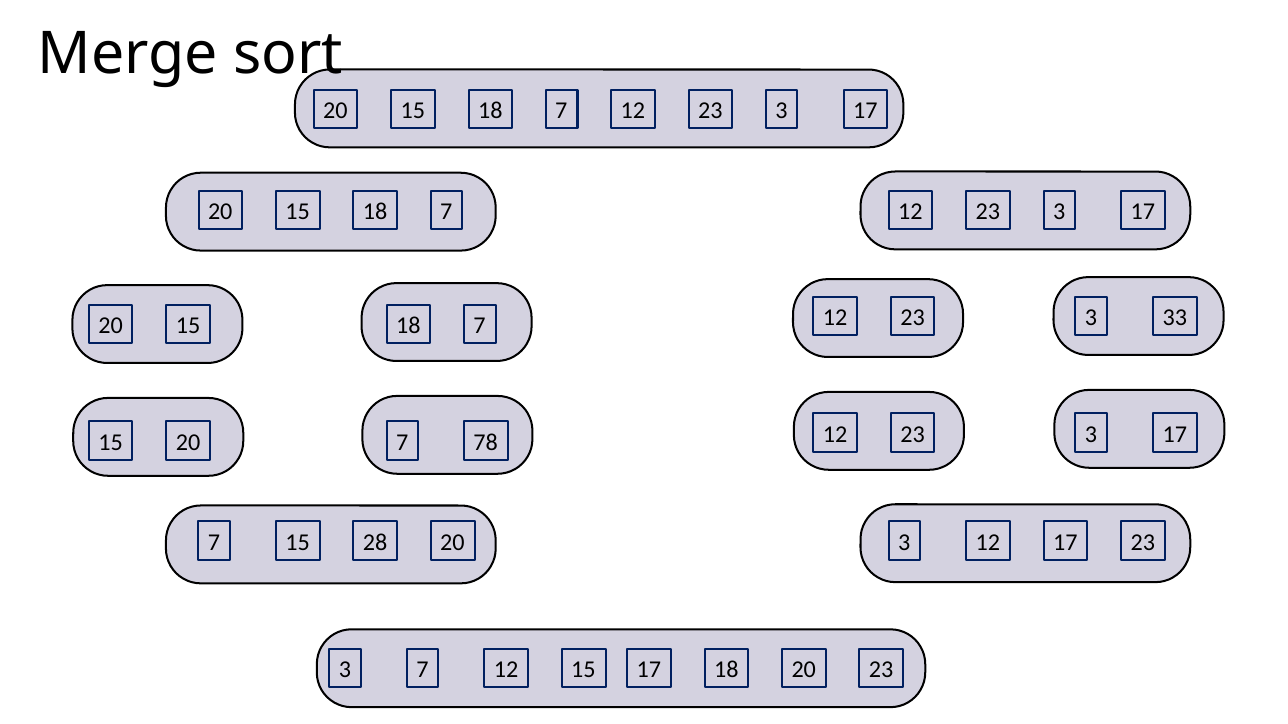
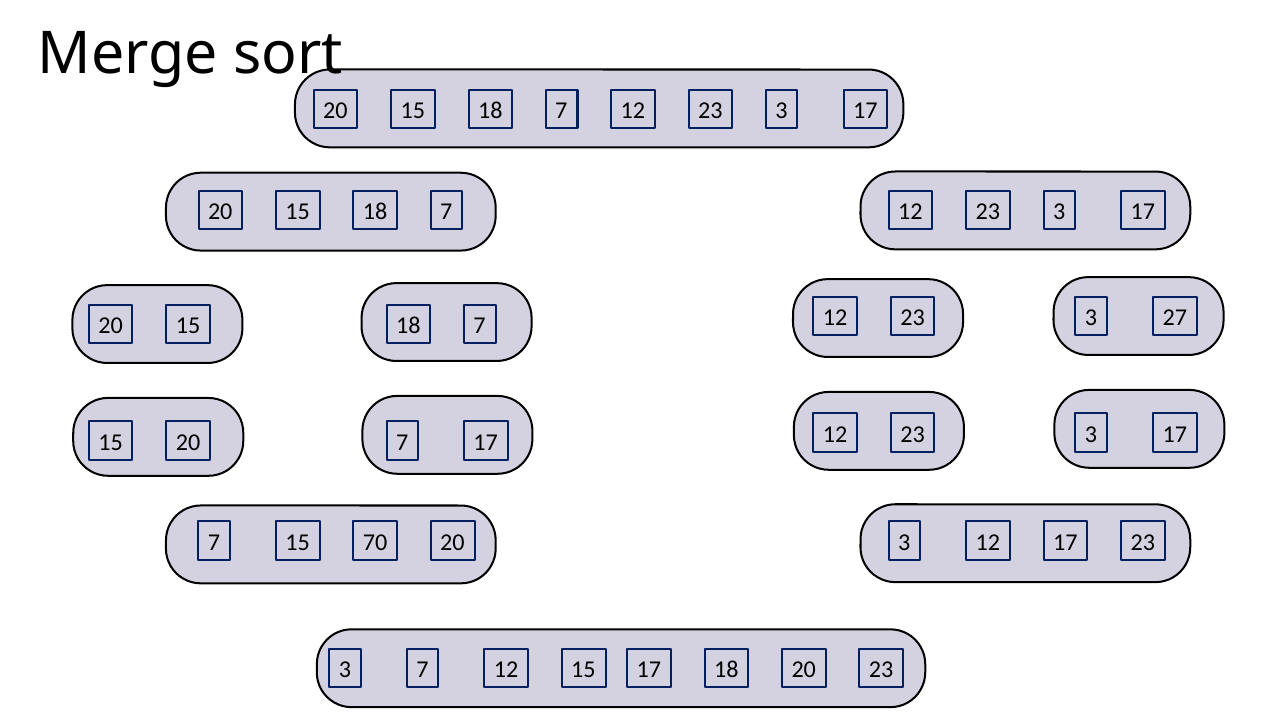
33: 33 -> 27
7 78: 78 -> 17
28: 28 -> 70
